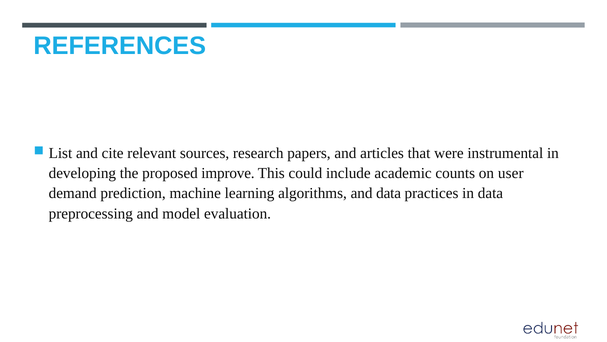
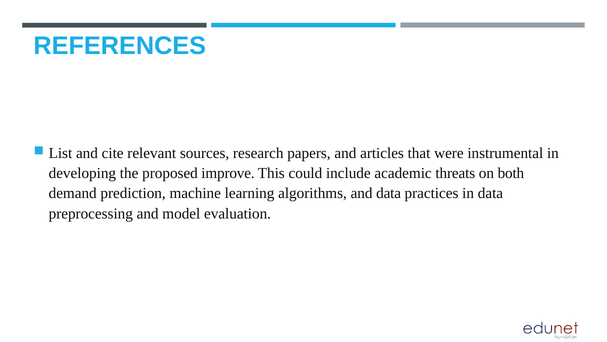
counts: counts -> threats
user: user -> both
